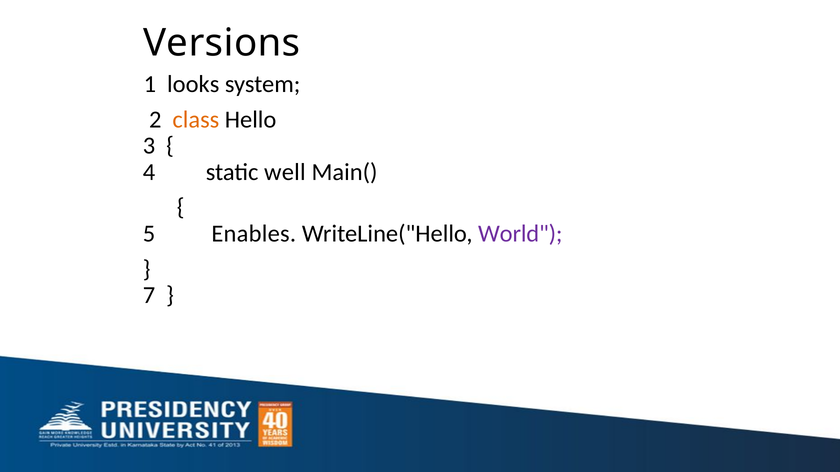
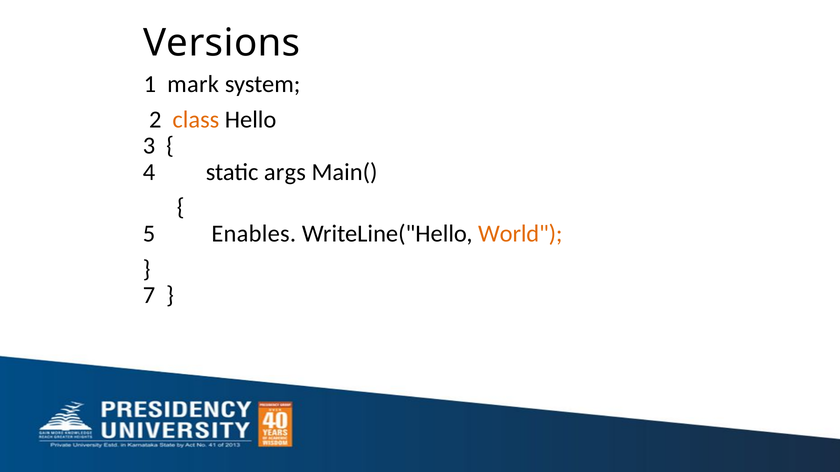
looks: looks -> mark
well: well -> args
World colour: purple -> orange
